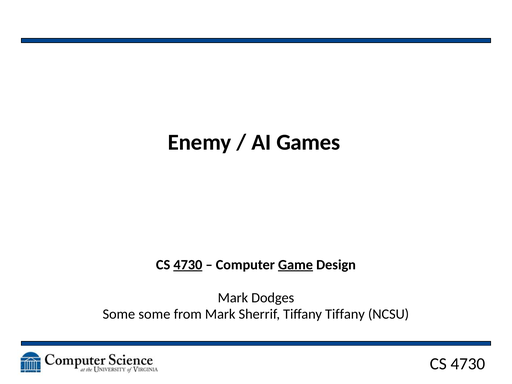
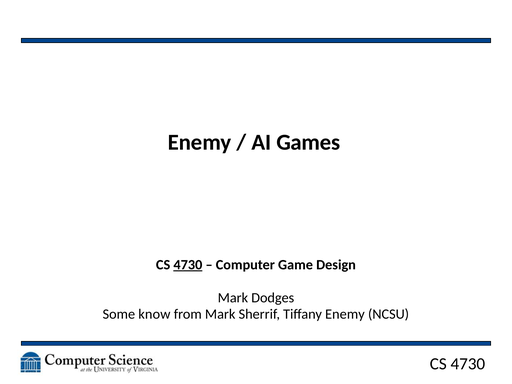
Game underline: present -> none
Some some: some -> know
Tiffany Tiffany: Tiffany -> Enemy
